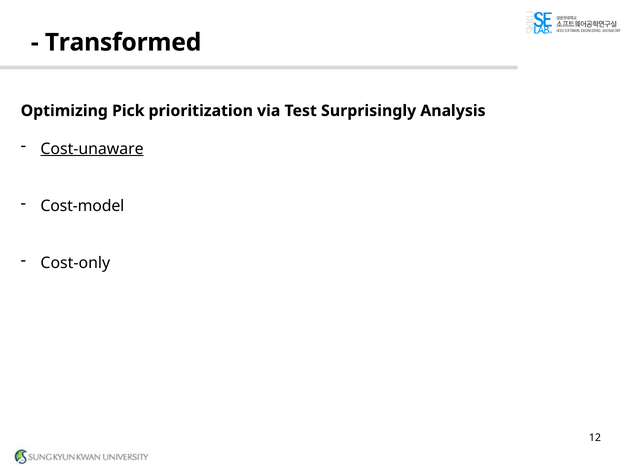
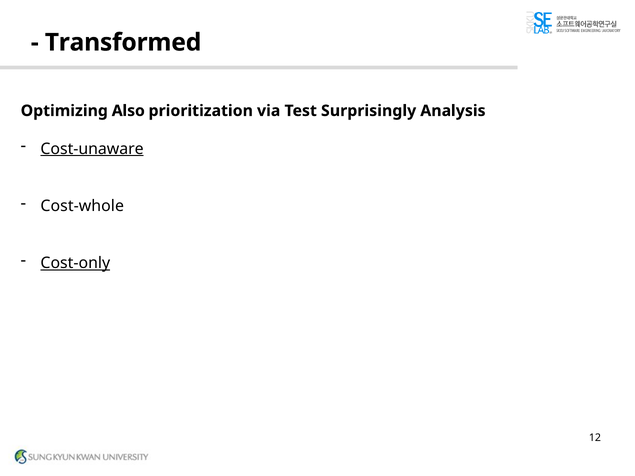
Pick: Pick -> Also
Cost-model: Cost-model -> Cost-whole
Cost-only underline: none -> present
